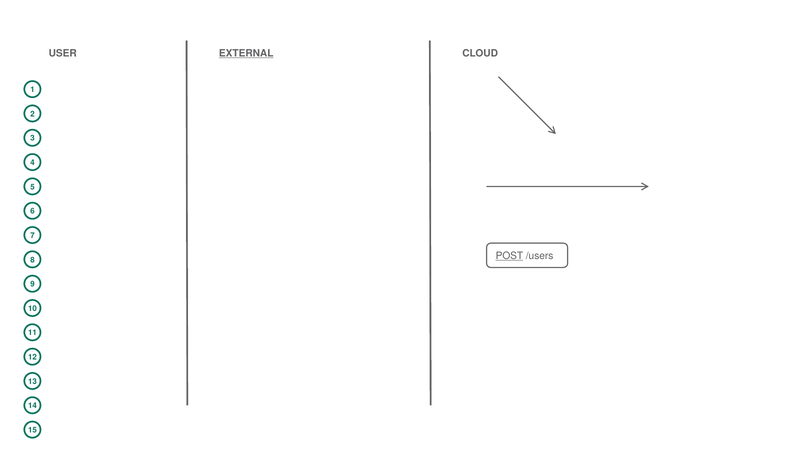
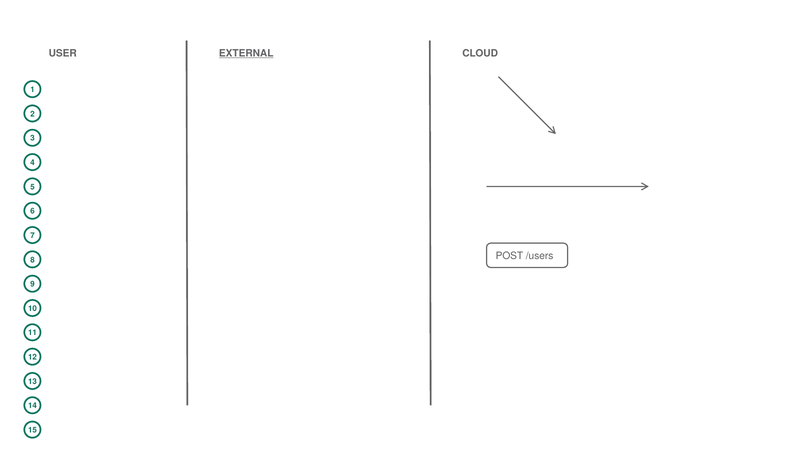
POST underline: present -> none
